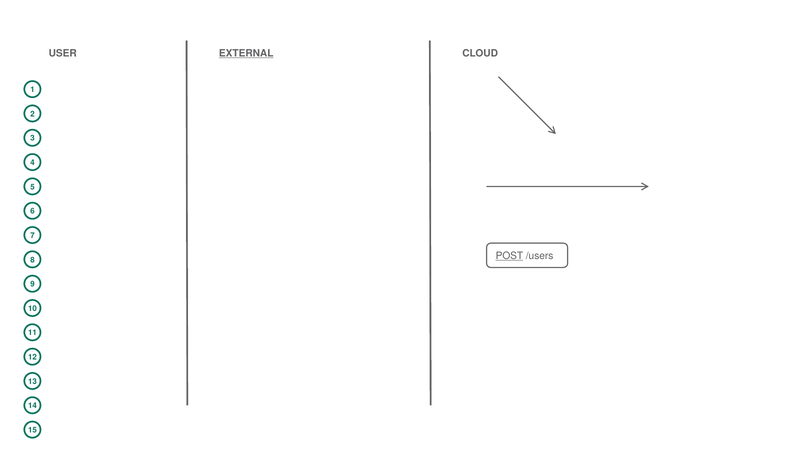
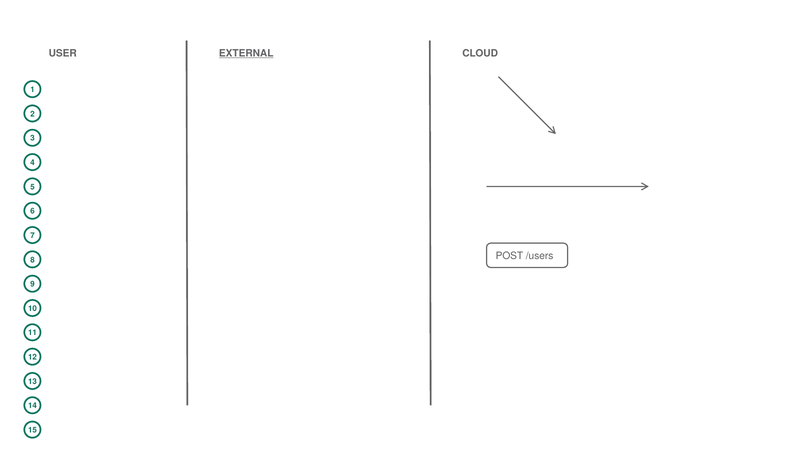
POST underline: present -> none
